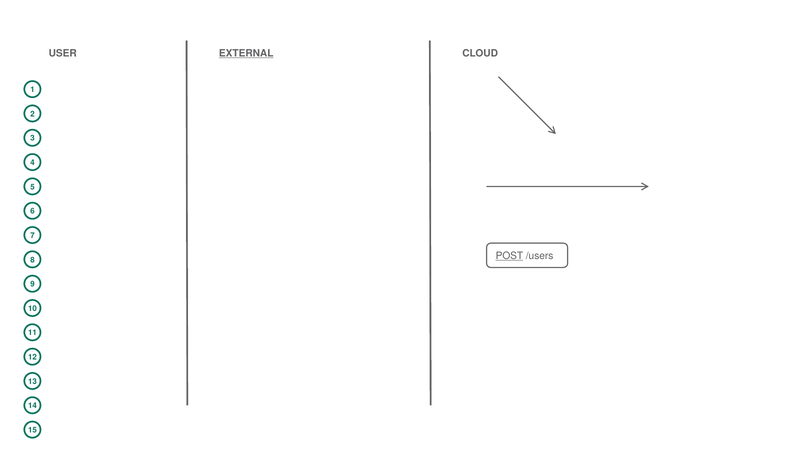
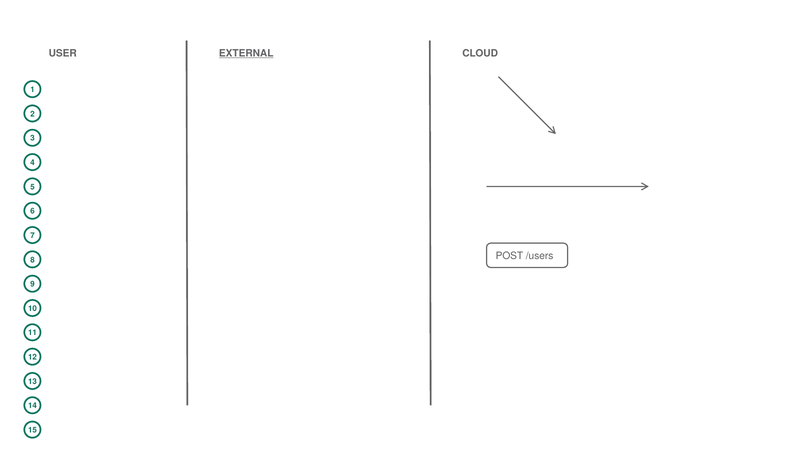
POST underline: present -> none
